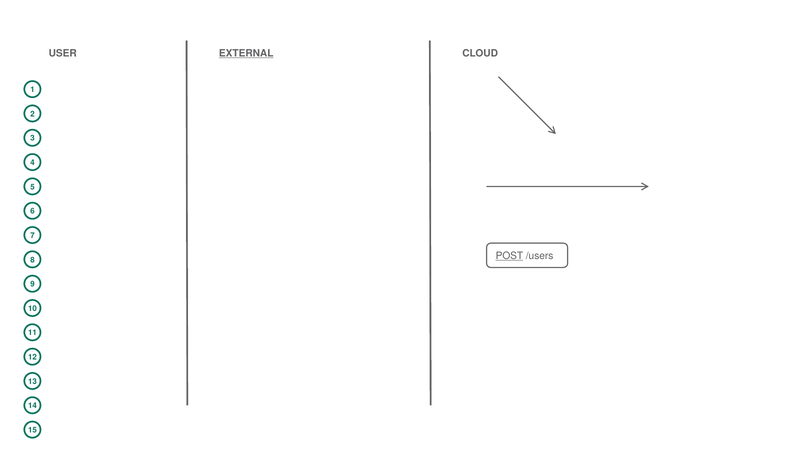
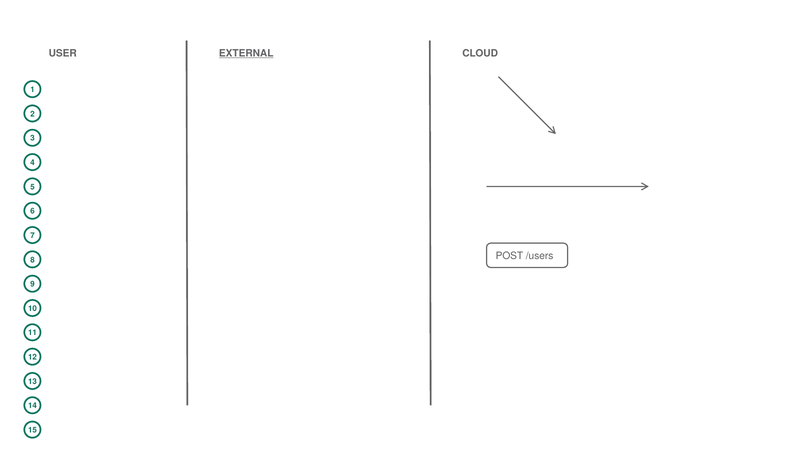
POST underline: present -> none
